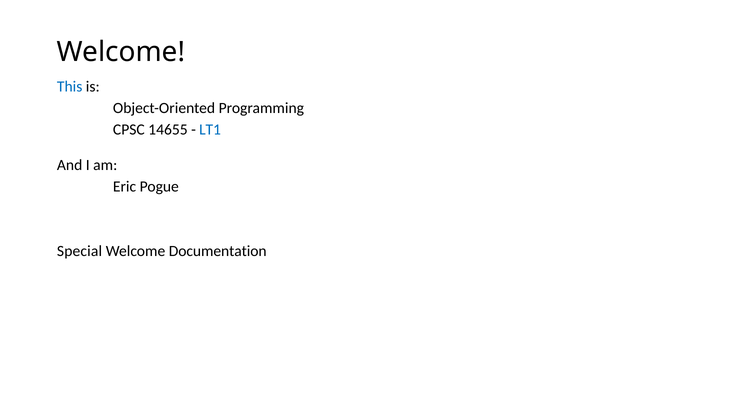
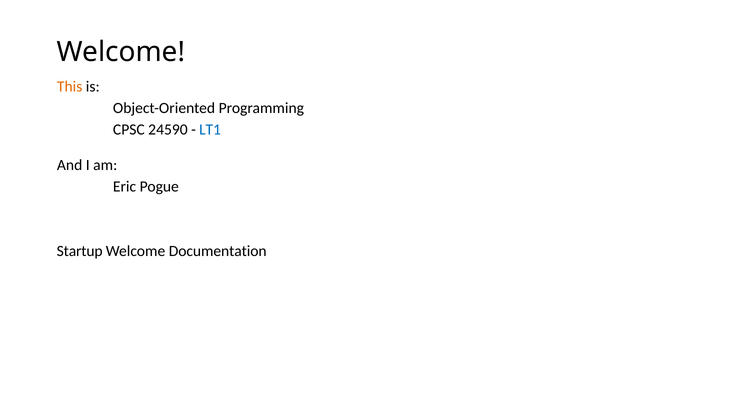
This colour: blue -> orange
14655: 14655 -> 24590
Special: Special -> Startup
